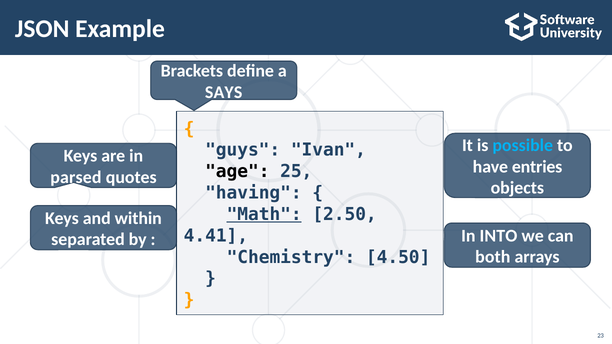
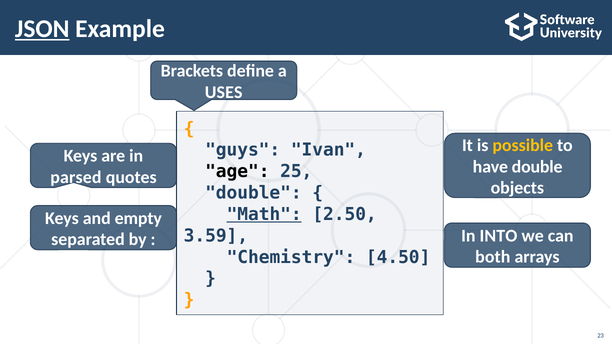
JSON underline: none -> present
SAYS: SAYS -> USES
possible colour: light blue -> yellow
have entries: entries -> double
having at (253, 193): having -> double
within: within -> empty
4.41: 4.41 -> 3.59
